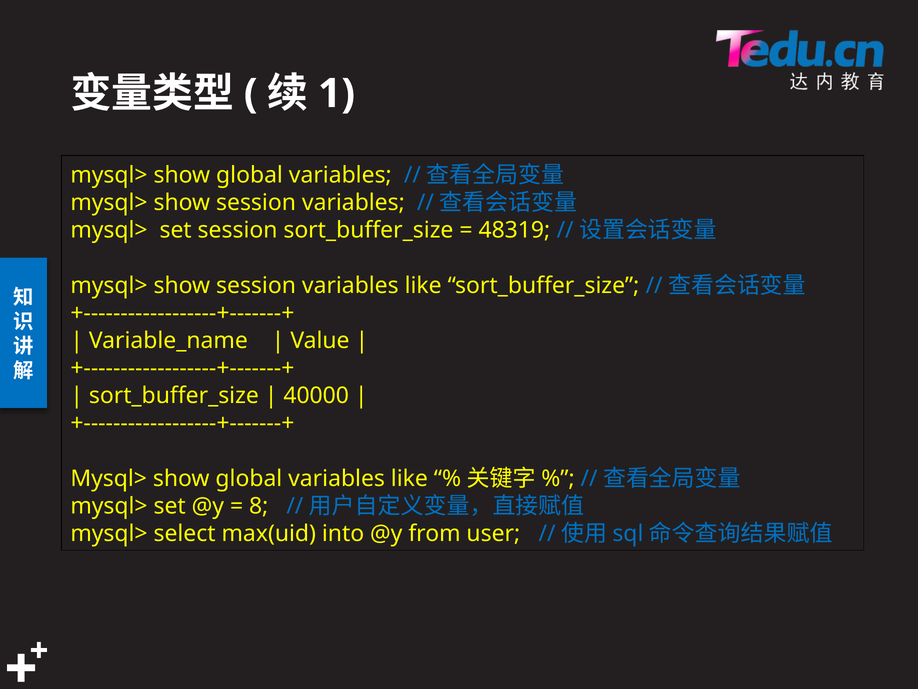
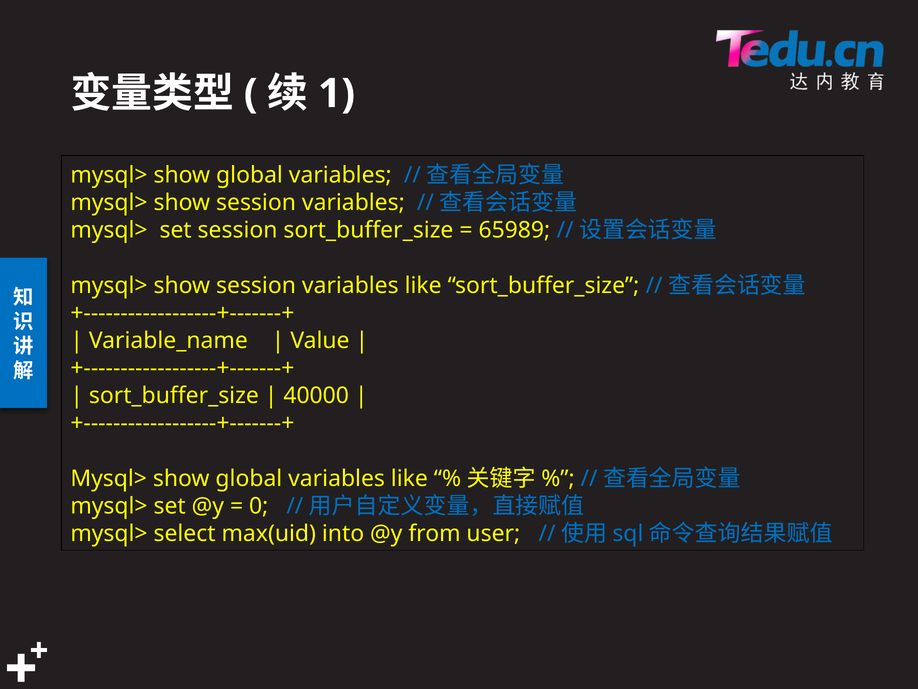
48319: 48319 -> 65989
8: 8 -> 0
